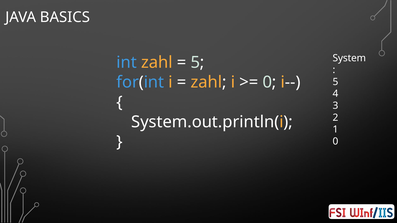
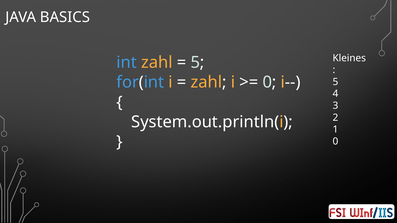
System: System -> Kleines
